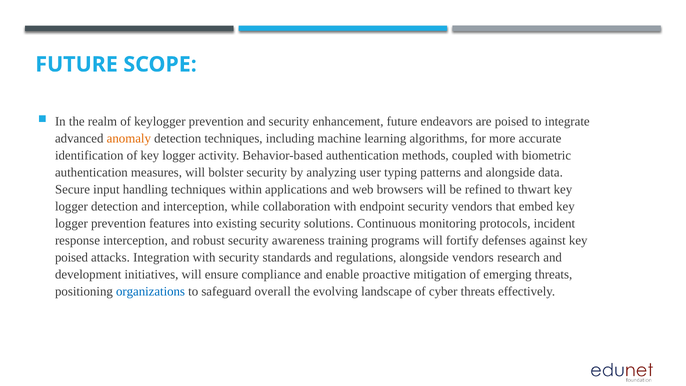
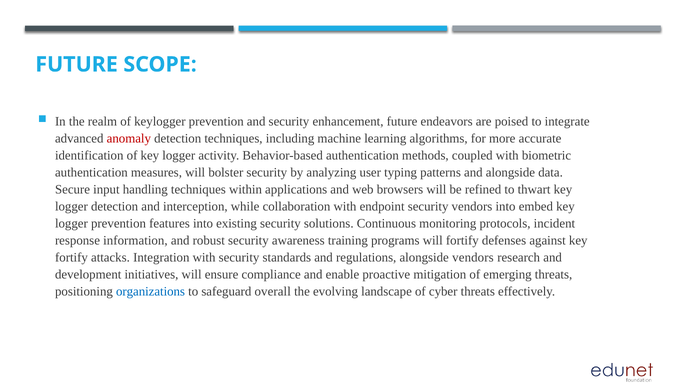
anomaly colour: orange -> red
vendors that: that -> into
response interception: interception -> information
poised at (72, 257): poised -> fortify
